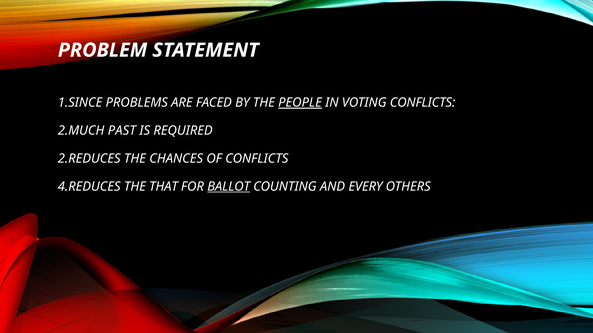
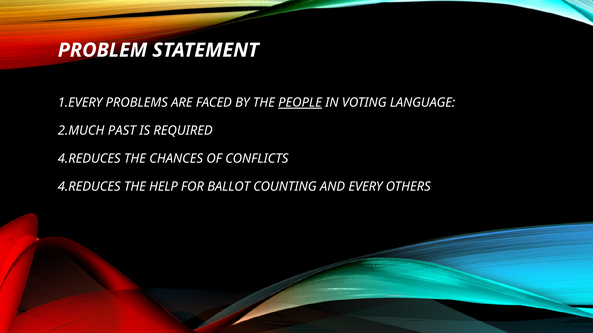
1.SINCE: 1.SINCE -> 1.EVERY
VOTING CONFLICTS: CONFLICTS -> LANGUAGE
2.REDUCES at (89, 159): 2.REDUCES -> 4.REDUCES
THAT: THAT -> HELP
BALLOT underline: present -> none
